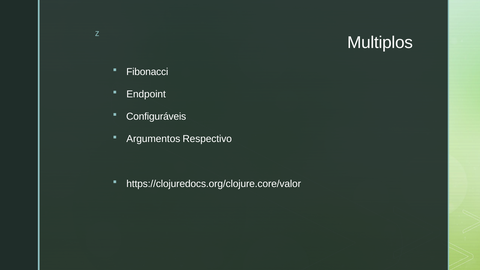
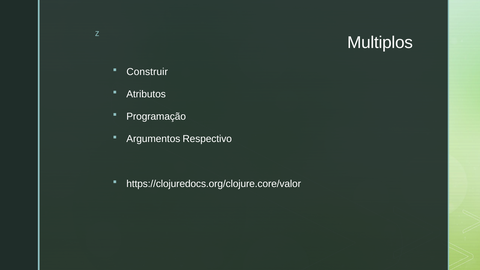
Fibonacci: Fibonacci -> Construir
Endpoint: Endpoint -> Atributos
Configuráveis: Configuráveis -> Programação
